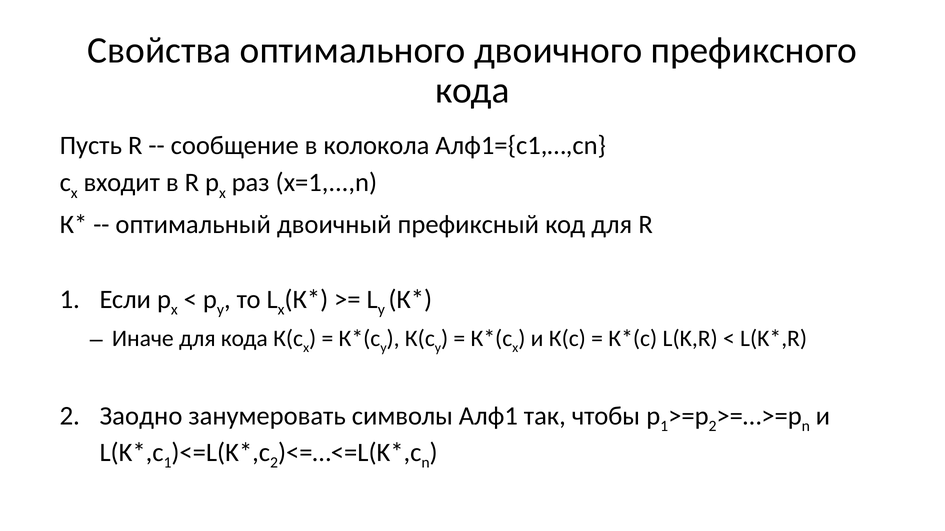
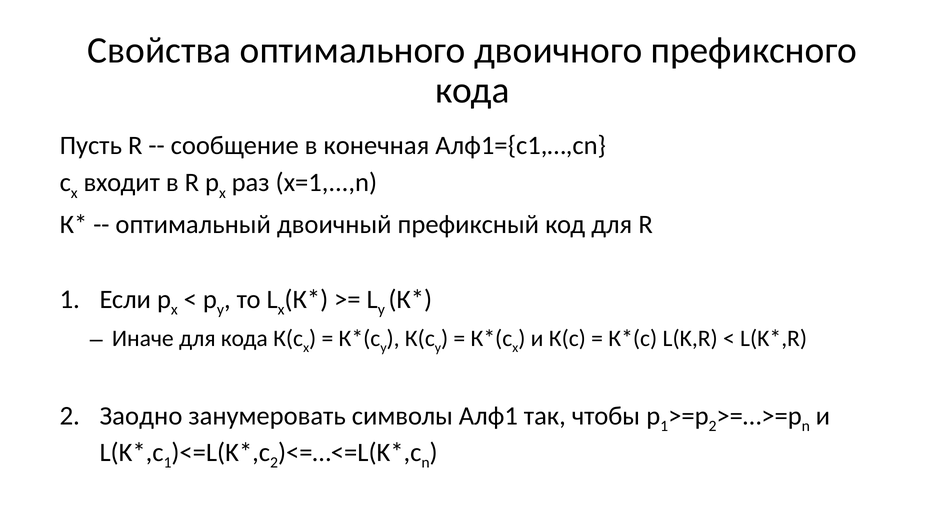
колокола: колокола -> конечная
